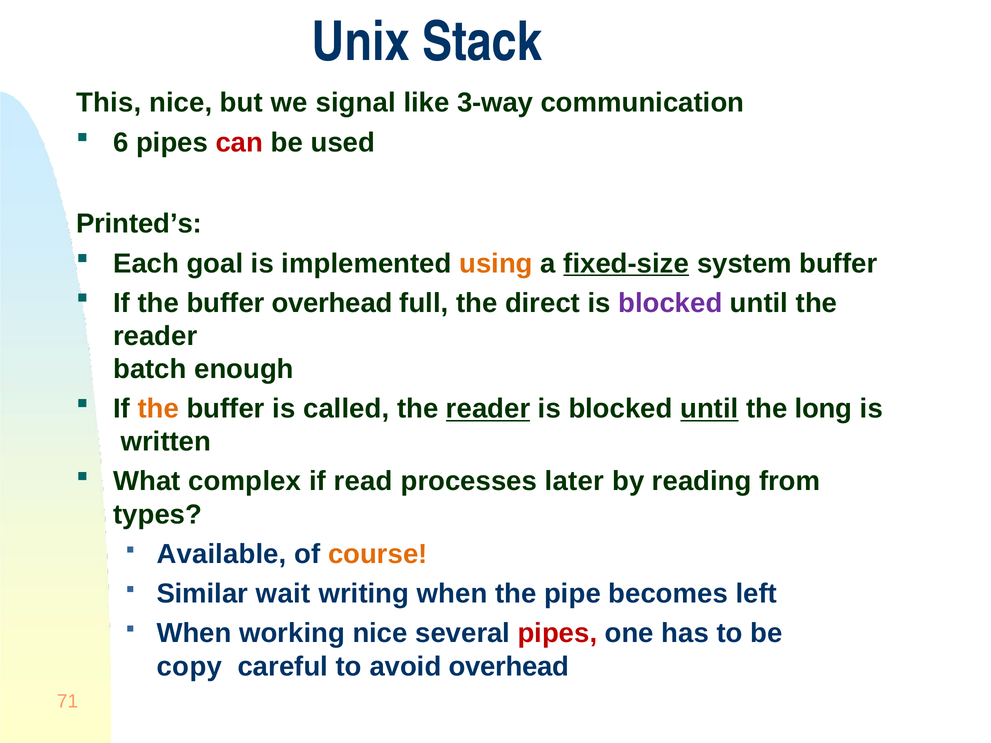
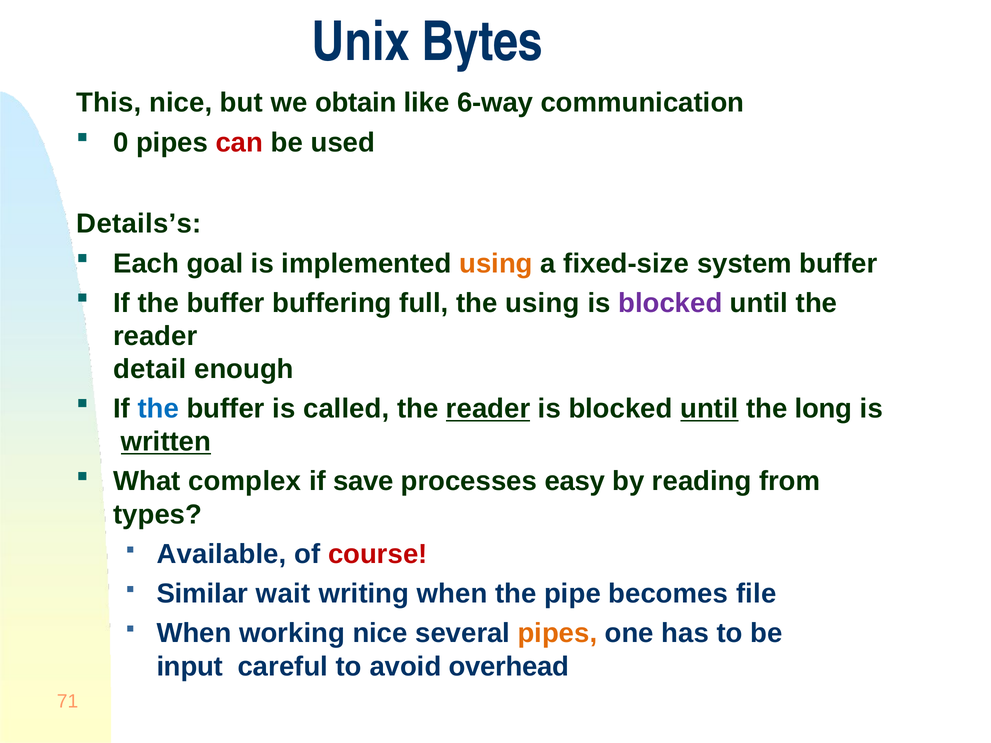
Stack: Stack -> Bytes
signal: signal -> obtain
3-way: 3-way -> 6-way
6: 6 -> 0
Printed’s: Printed’s -> Details’s
fixed-size underline: present -> none
buffer overhead: overhead -> buffering
the direct: direct -> using
batch: batch -> detail
the at (158, 409) colour: orange -> blue
written underline: none -> present
read: read -> save
later: later -> easy
course colour: orange -> red
left: left -> file
pipes at (557, 634) colour: red -> orange
copy: copy -> input
